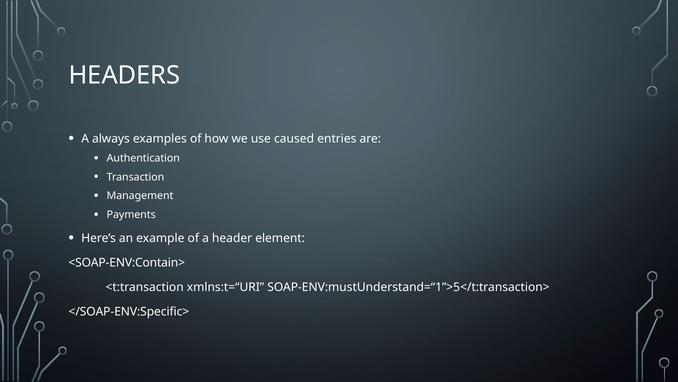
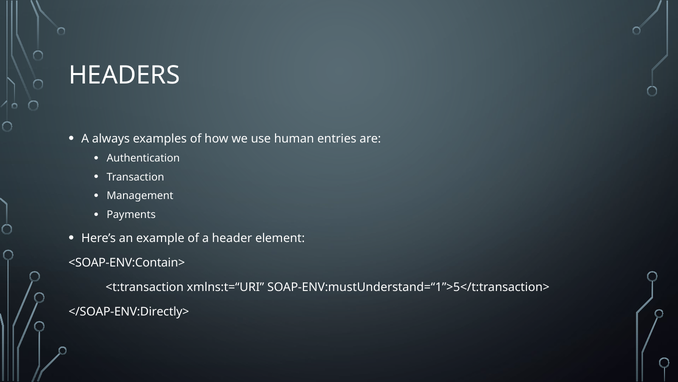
caused: caused -> human
</SOAP-ENV:Specific>: </SOAP-ENV:Specific> -> </SOAP-ENV:Directly>
